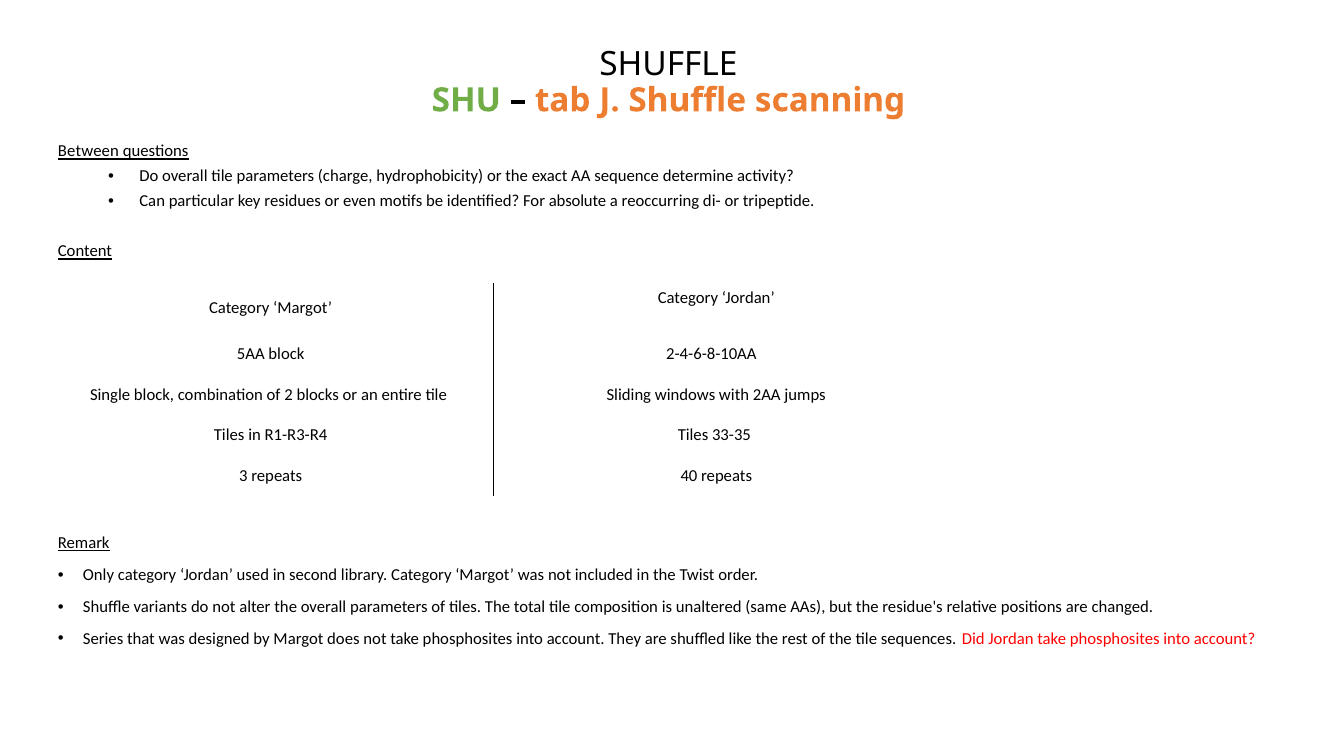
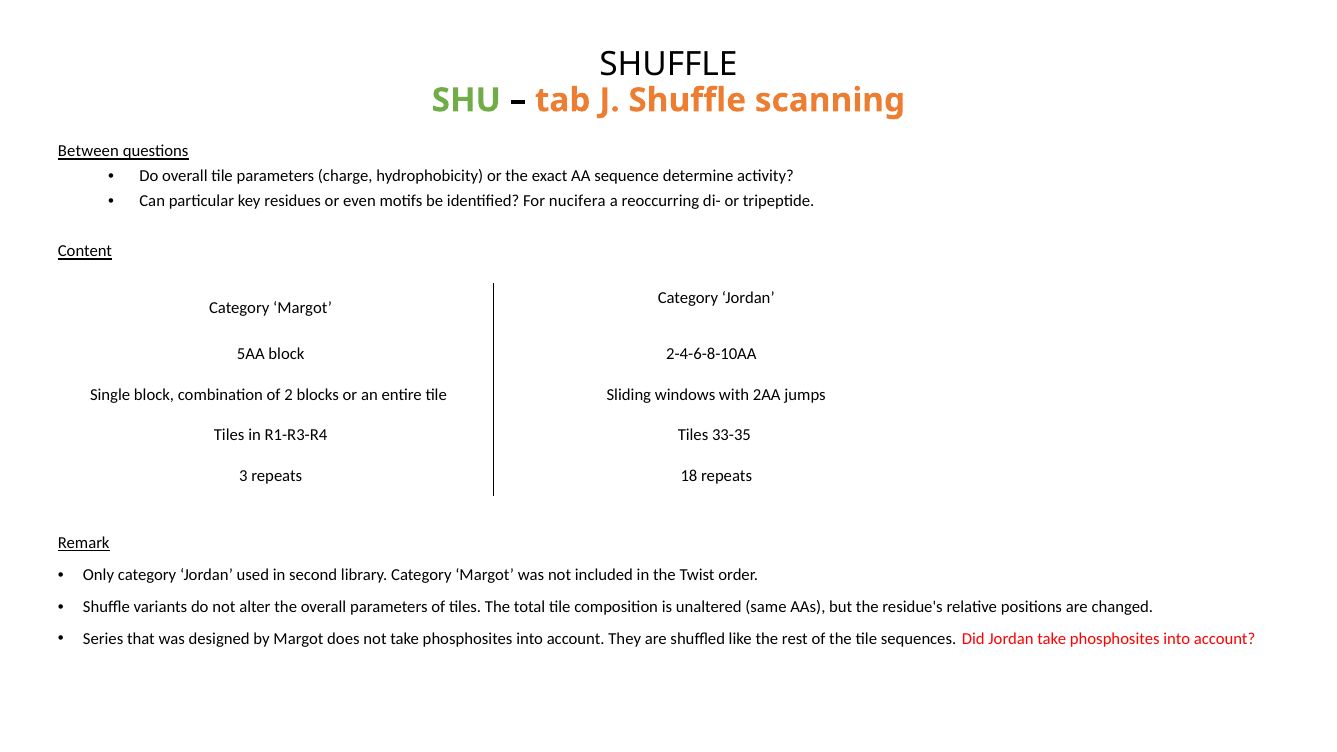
absolute: absolute -> nucifera
40: 40 -> 18
